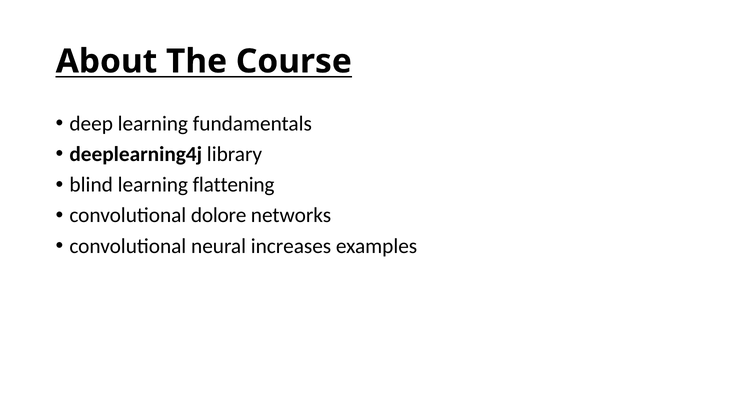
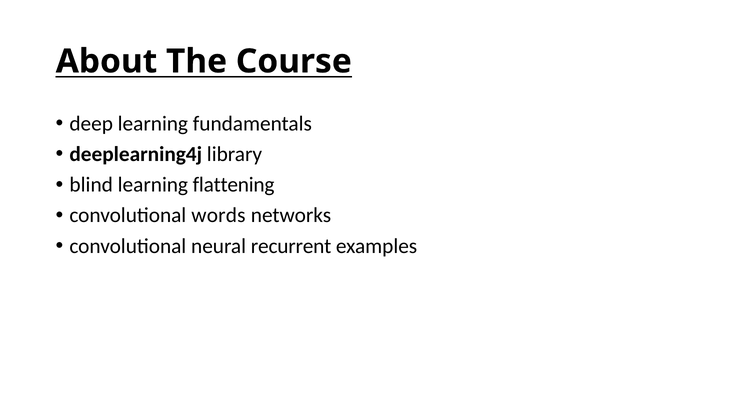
dolore: dolore -> words
increases: increases -> recurrent
